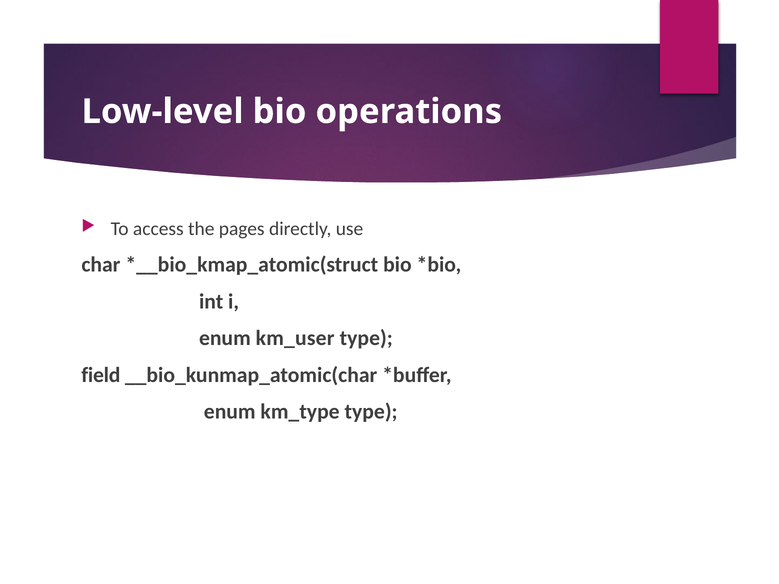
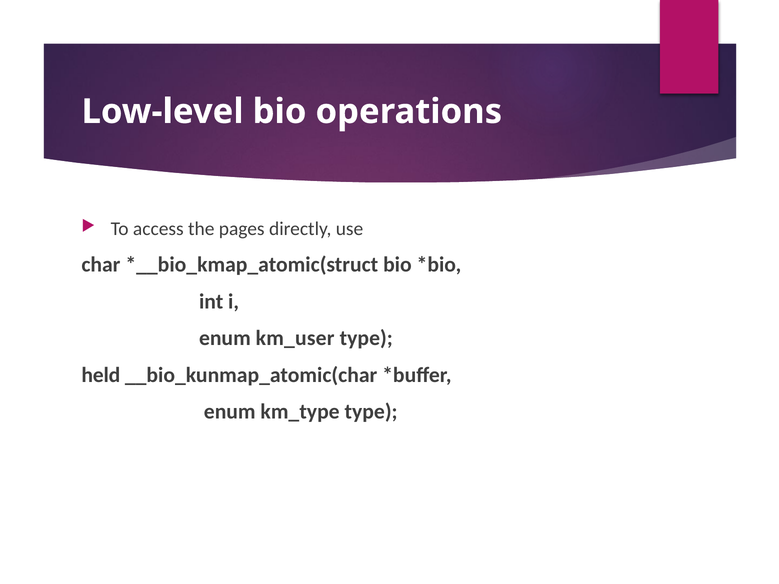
field: field -> held
